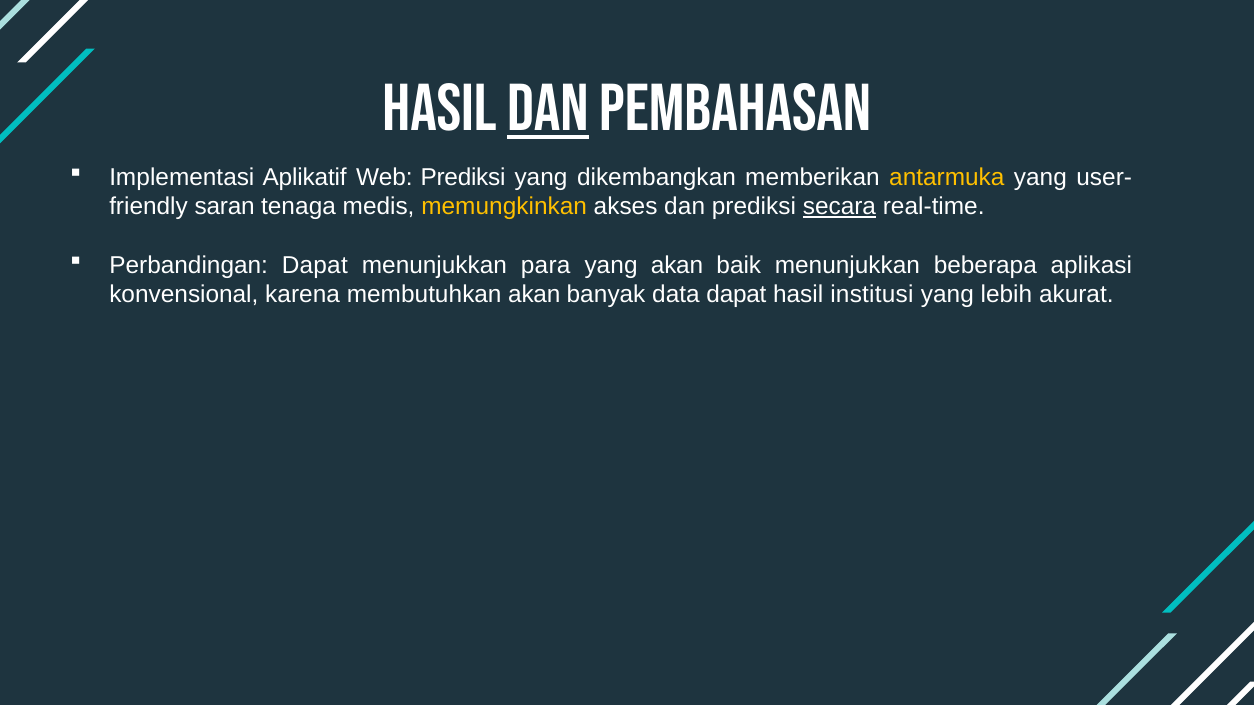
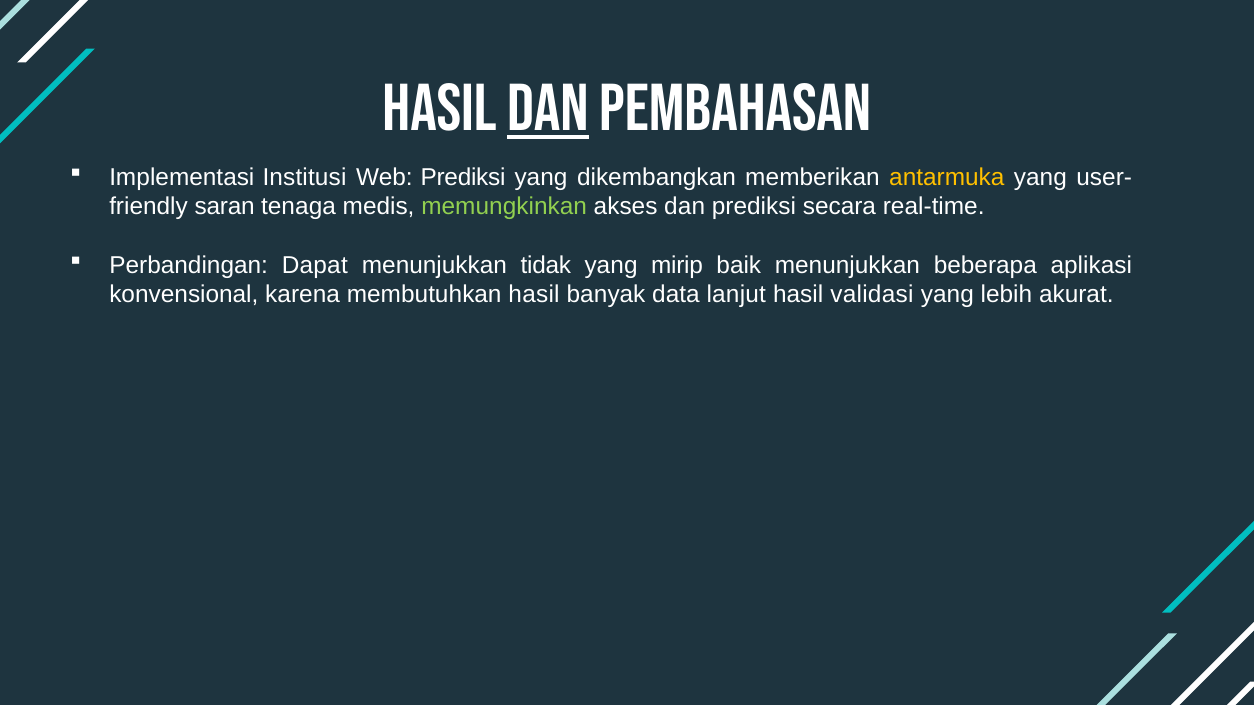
Aplikatif: Aplikatif -> Institusi
memungkinkan colour: yellow -> light green
secara underline: present -> none
para: para -> tidak
yang akan: akan -> mirip
membutuhkan akan: akan -> hasil
data dapat: dapat -> lanjut
institusi: institusi -> validasi
